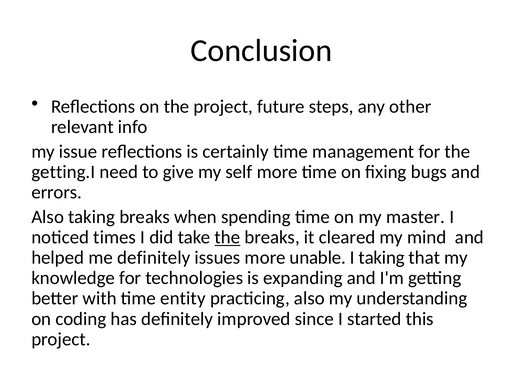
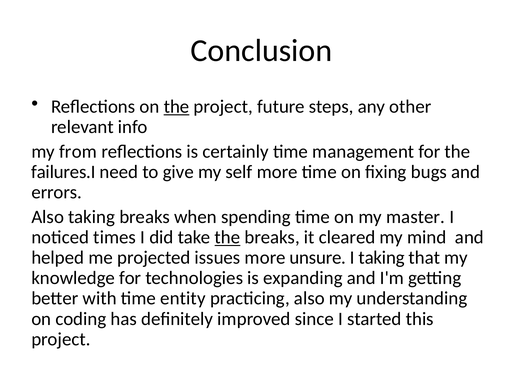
the at (177, 107) underline: none -> present
issue: issue -> from
getting.I: getting.I -> failures.I
me definitely: definitely -> projected
unable: unable -> unsure
